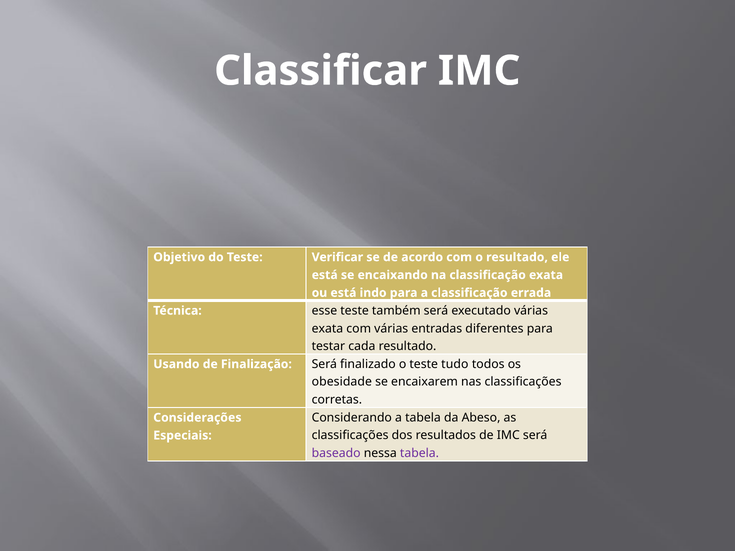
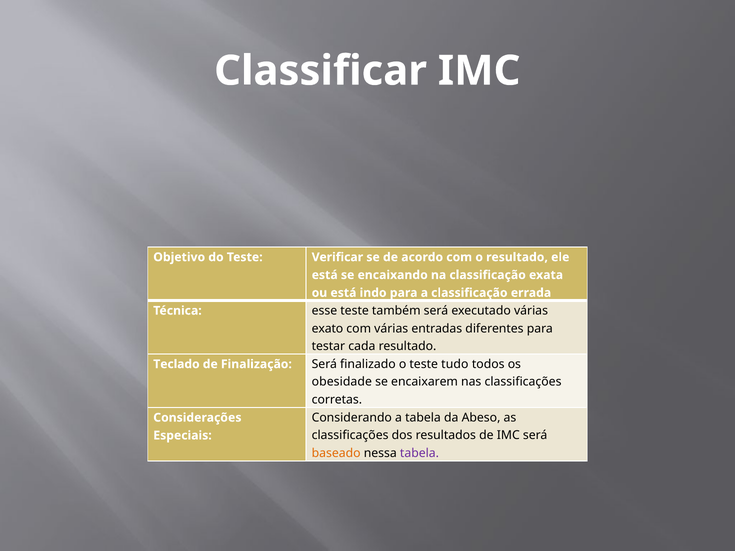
exata at (327, 329): exata -> exato
Usando: Usando -> Teclado
baseado colour: purple -> orange
